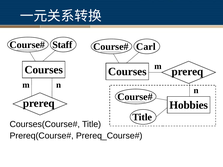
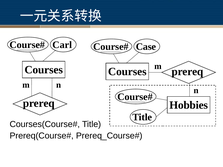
Staff: Staff -> Carl
Carl: Carl -> Case
